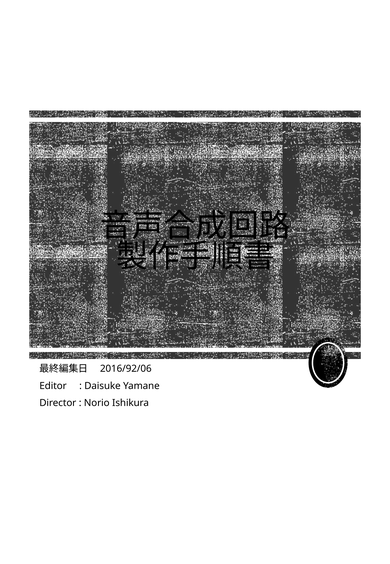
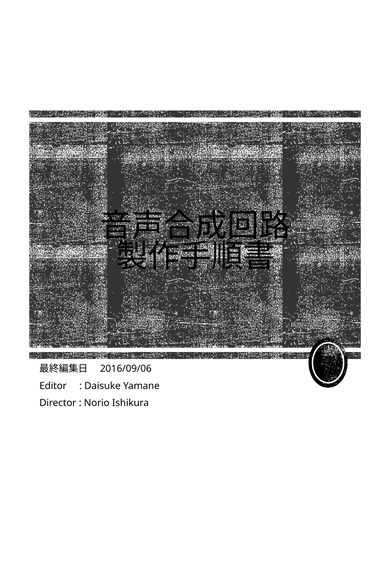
2016/92/06: 2016/92/06 -> 2016/09/06
